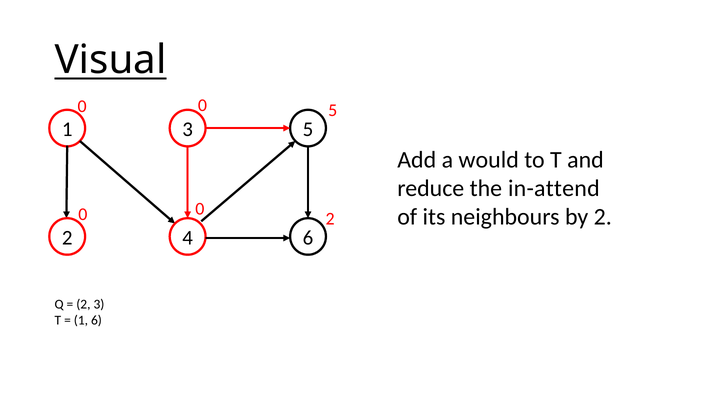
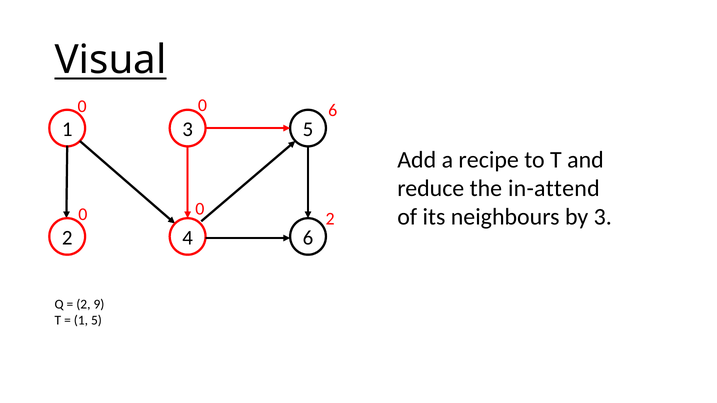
0 5: 5 -> 6
would: would -> recipe
by 2: 2 -> 3
3 at (99, 305): 3 -> 9
1 6: 6 -> 5
